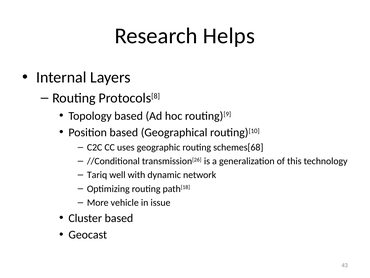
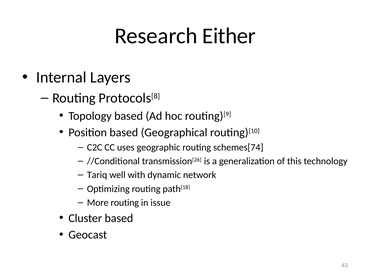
Helps: Helps -> Either
schemes[68: schemes[68 -> schemes[74
More vehicle: vehicle -> routing
